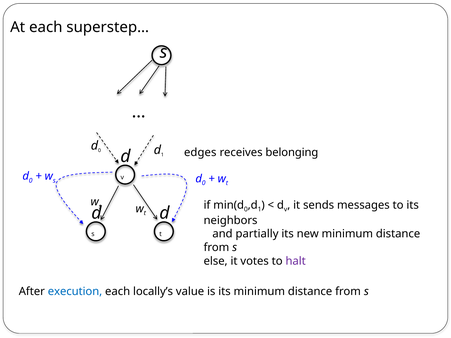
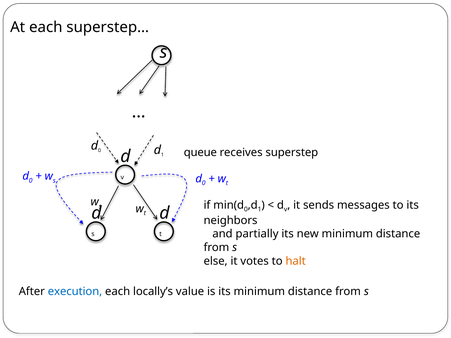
edges: edges -> queue
belonging: belonging -> superstep
halt colour: purple -> orange
